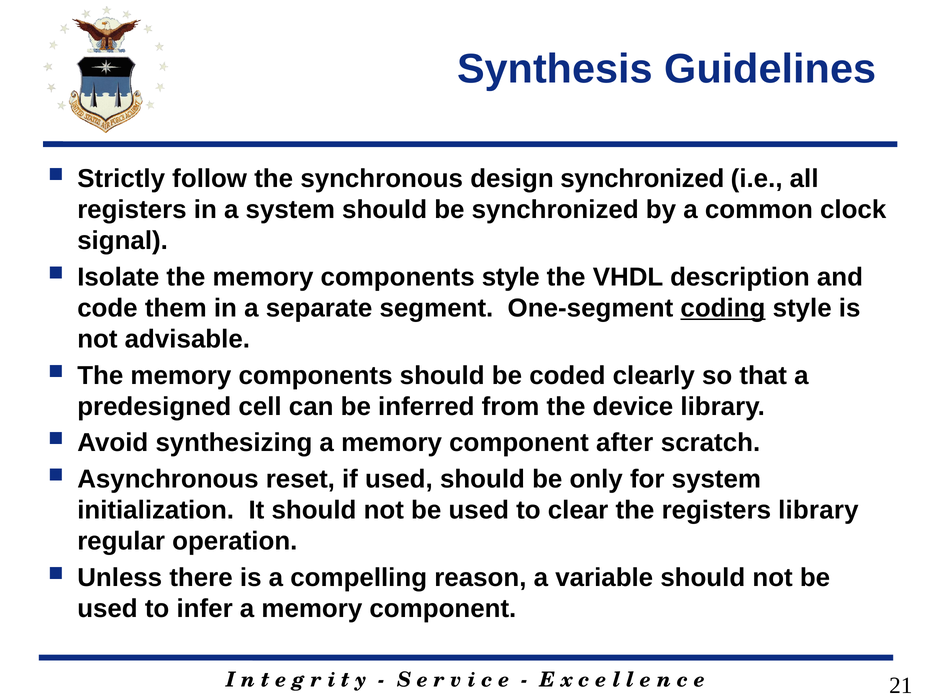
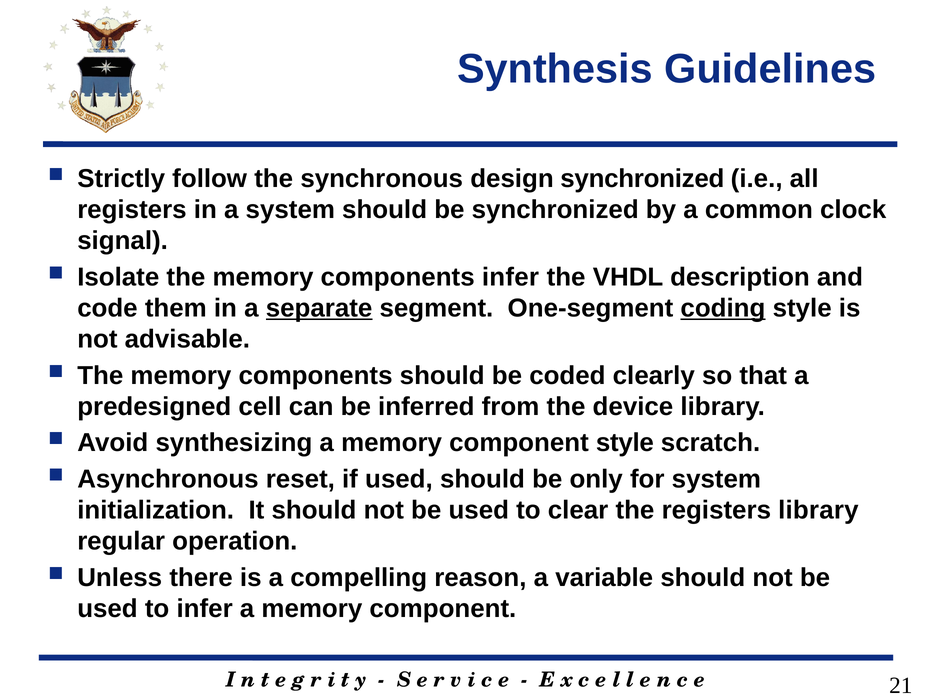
components style: style -> infer
separate underline: none -> present
component after: after -> style
